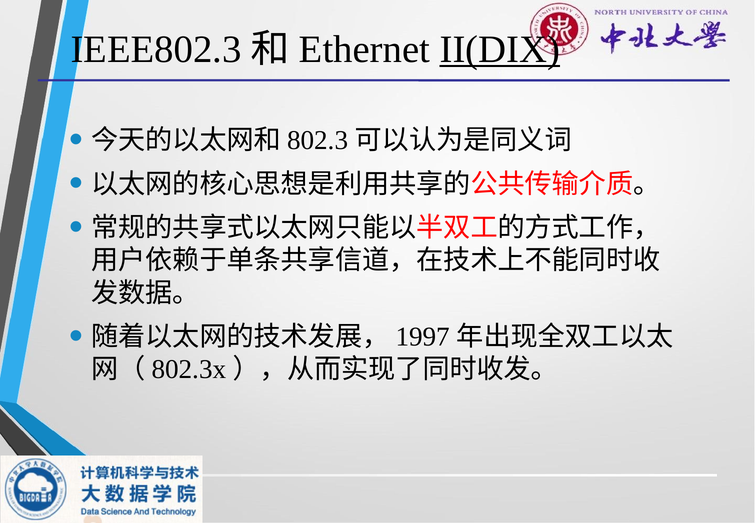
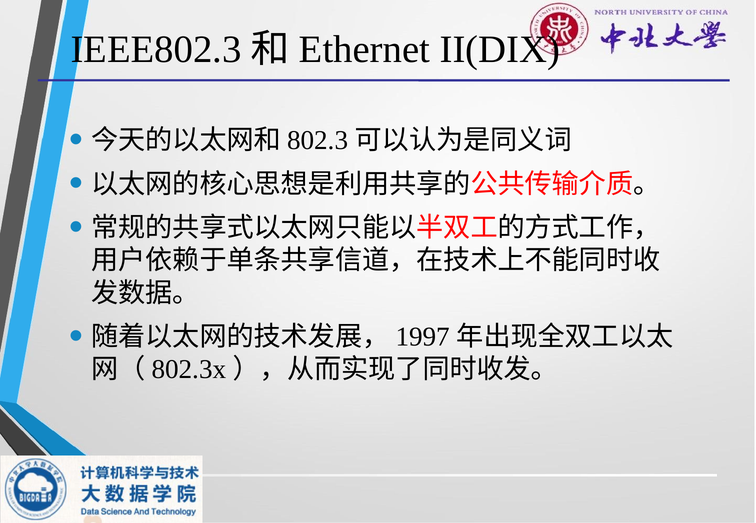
II(DIX underline: present -> none
